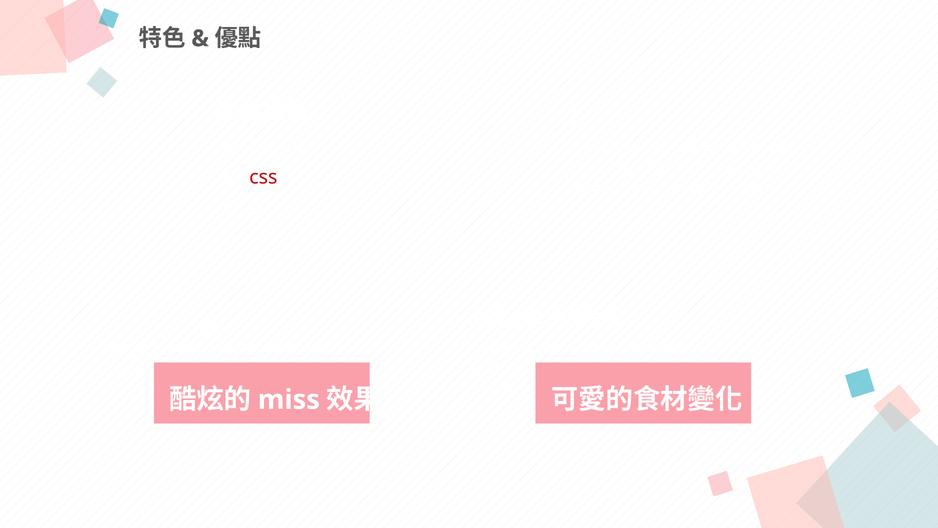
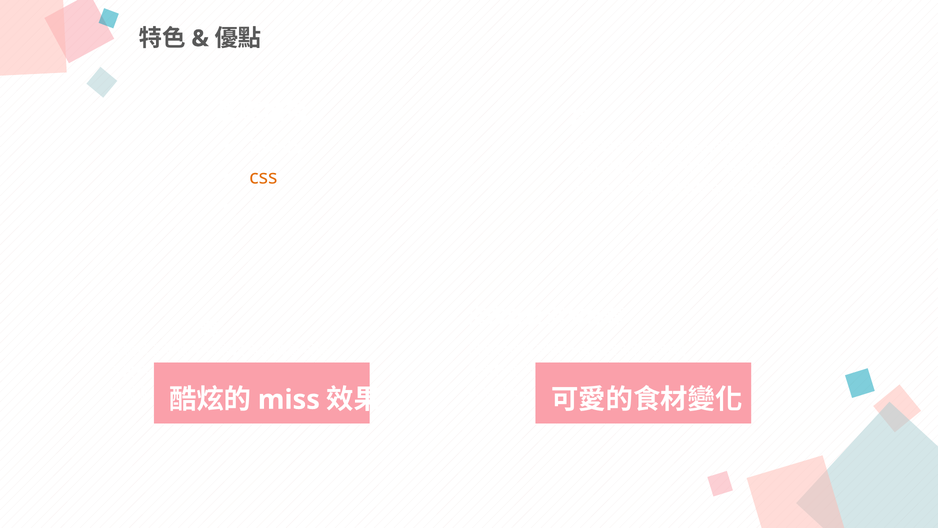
css colour: red -> orange
